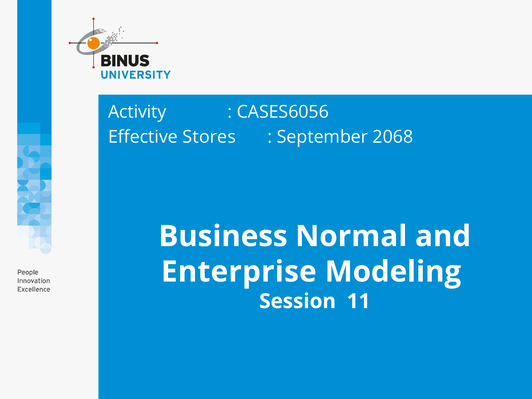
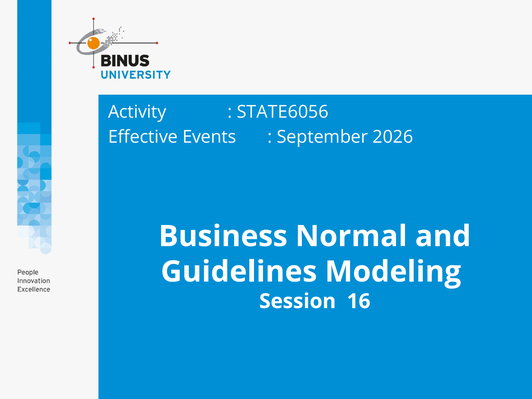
CASES6056: CASES6056 -> STATE6056
Stores: Stores -> Events
2068: 2068 -> 2026
Enterprise: Enterprise -> Guidelines
11: 11 -> 16
